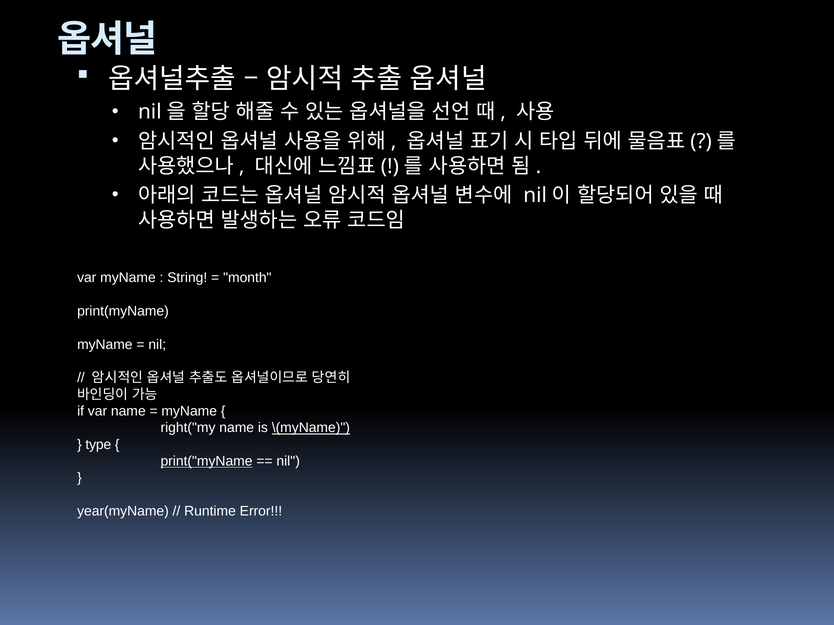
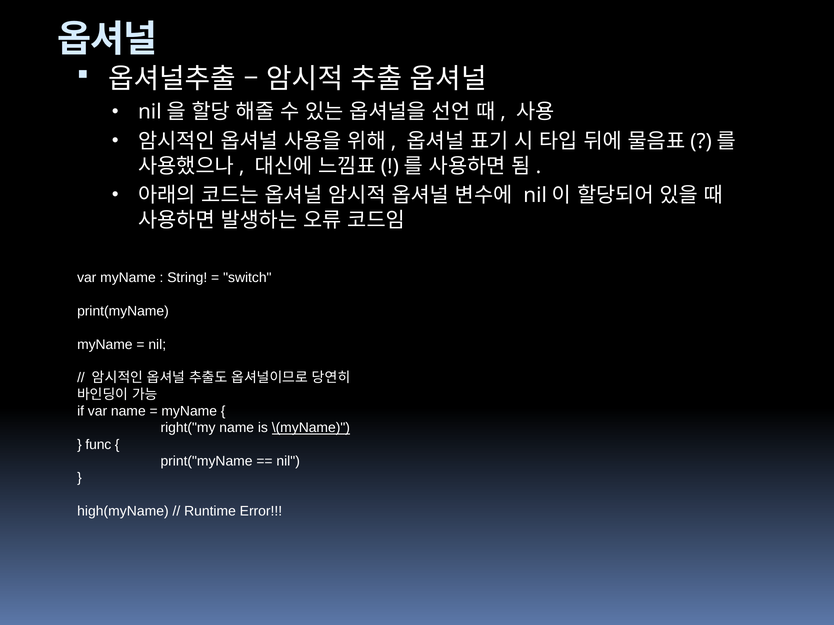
month: month -> switch
type: type -> func
print("myName underline: present -> none
year(myName: year(myName -> high(myName
